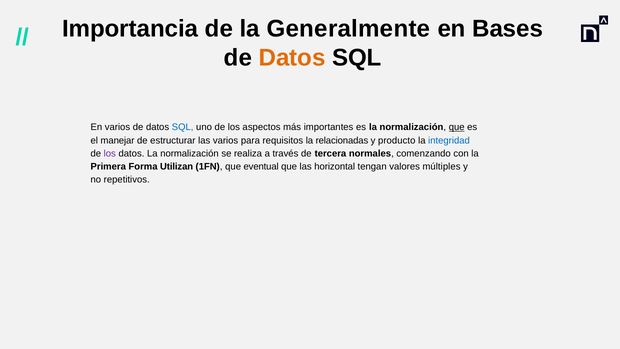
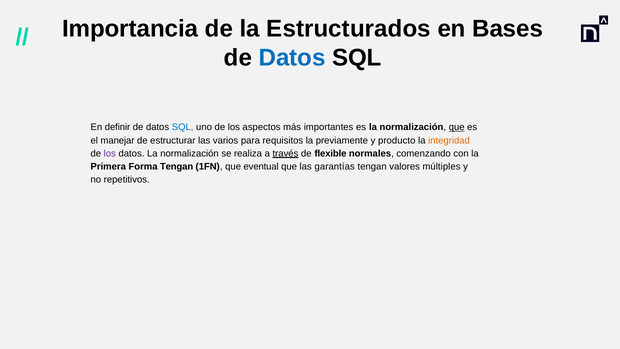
Generalmente: Generalmente -> Estructurados
Datos at (292, 58) colour: orange -> blue
En varios: varios -> definir
relacionadas: relacionadas -> previamente
integridad colour: blue -> orange
través underline: none -> present
tercera: tercera -> flexible
Forma Utilizan: Utilizan -> Tengan
horizontal: horizontal -> garantías
